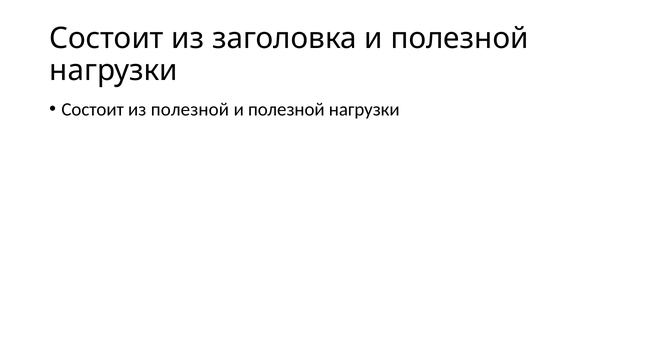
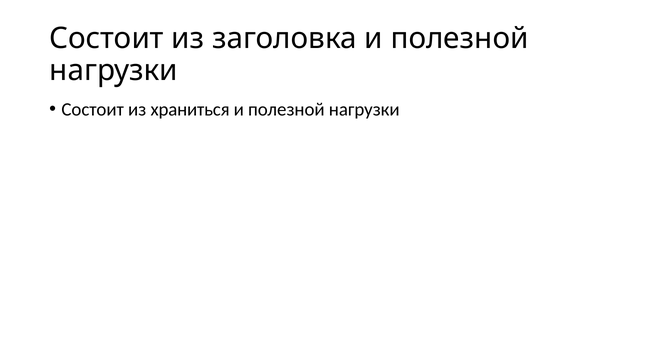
из полезной: полезной -> храниться
